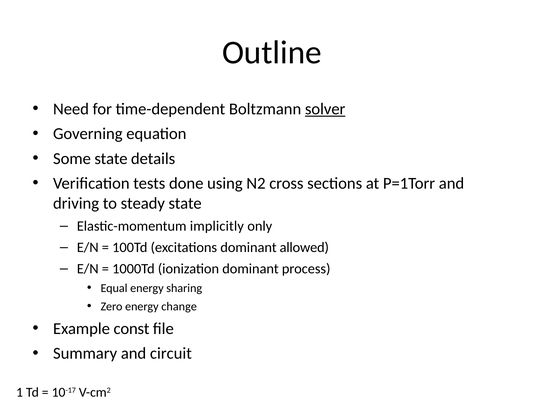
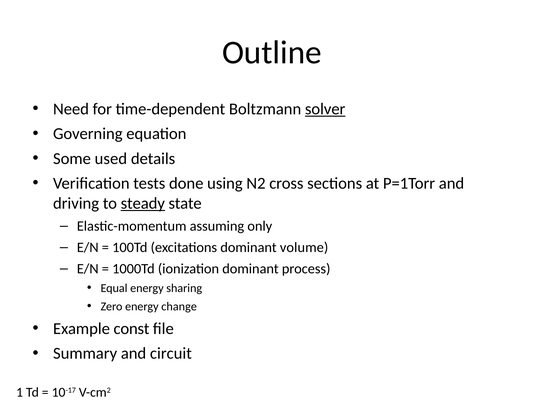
Some state: state -> used
steady underline: none -> present
implicitly: implicitly -> assuming
allowed: allowed -> volume
